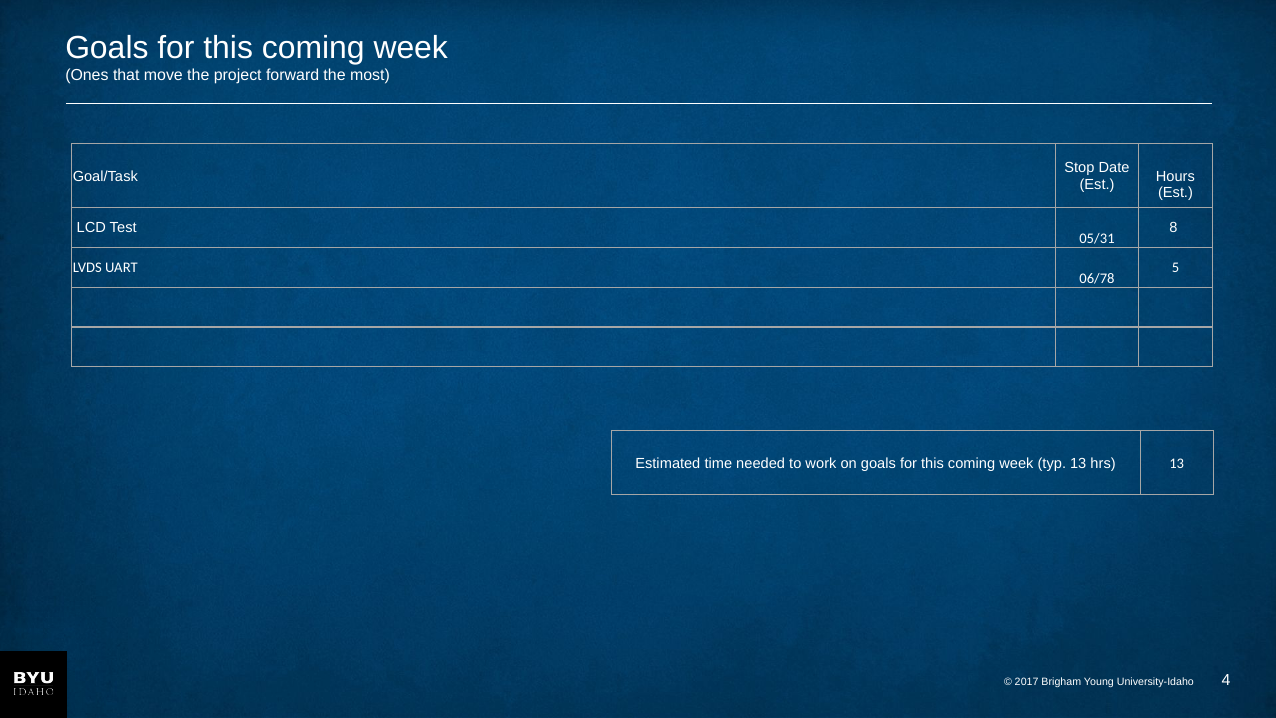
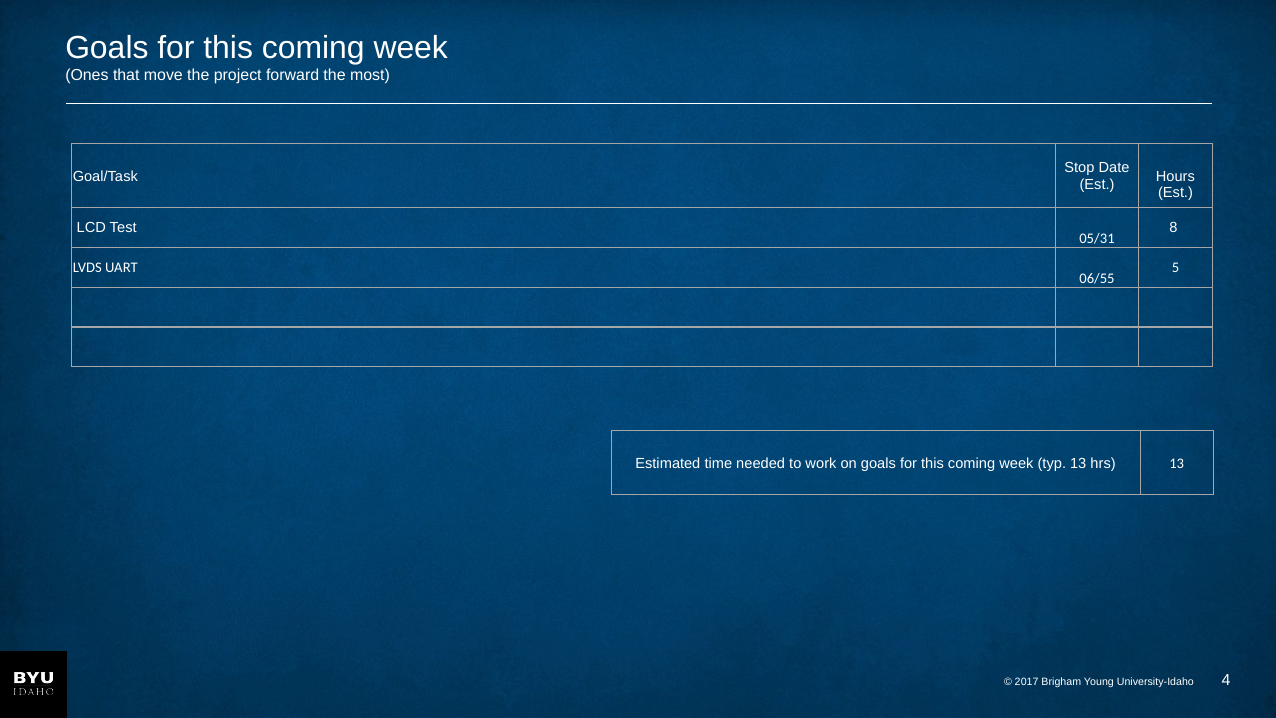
06/78: 06/78 -> 06/55
